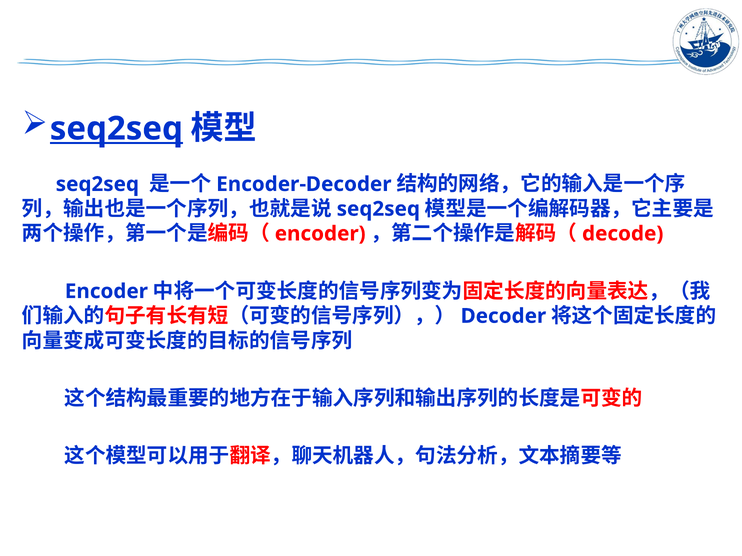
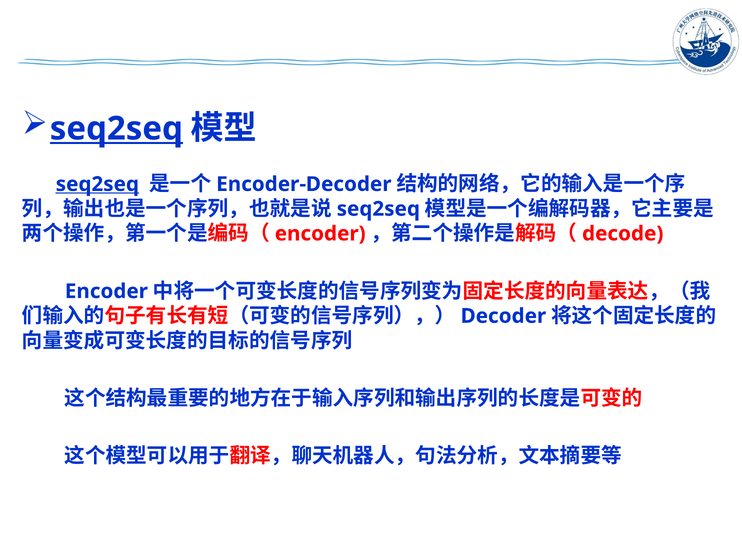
seq2seq at (97, 184) underline: none -> present
